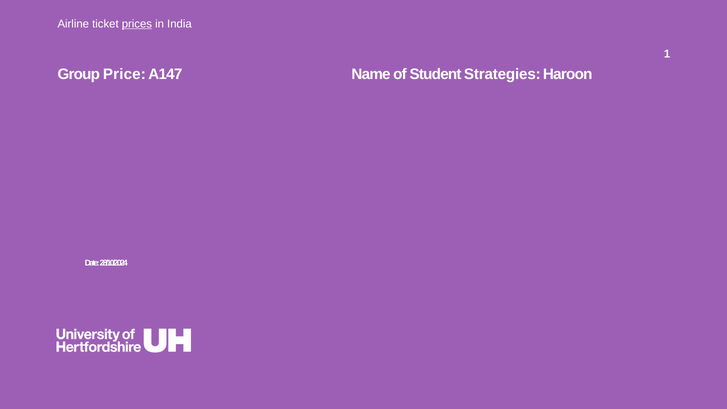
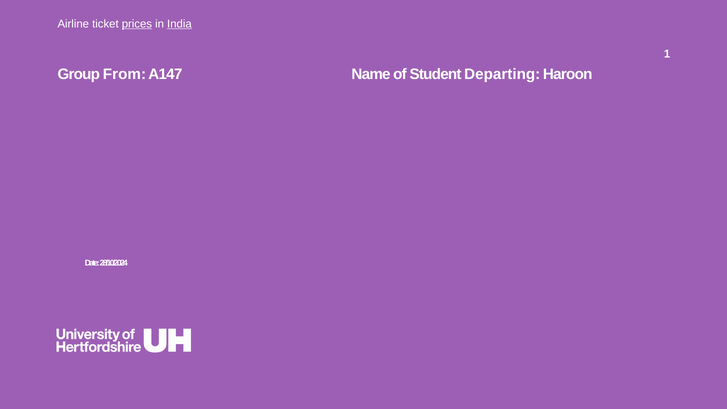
India underline: none -> present
Price: Price -> From
Strategies: Strategies -> Departing
